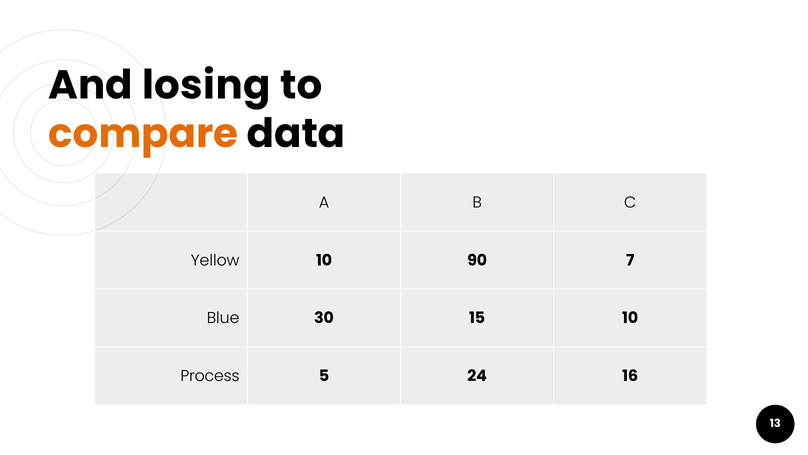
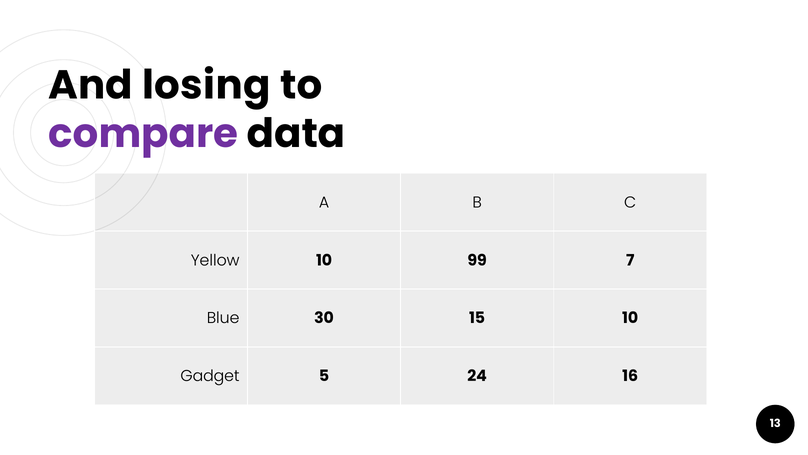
compare colour: orange -> purple
90: 90 -> 99
Process: Process -> Gadget
